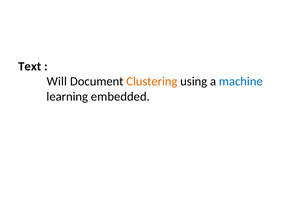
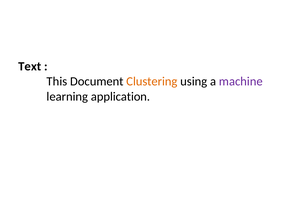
Will: Will -> This
machine colour: blue -> purple
embedded: embedded -> application
